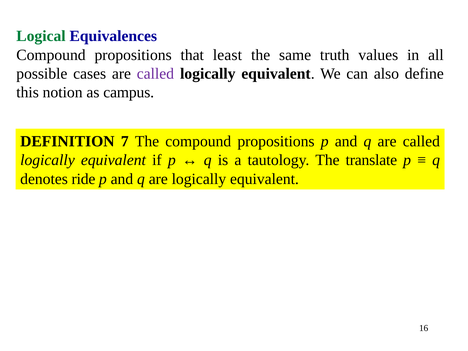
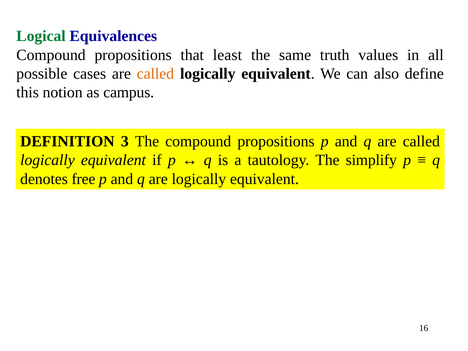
called at (155, 74) colour: purple -> orange
7: 7 -> 3
translate: translate -> simplify
ride: ride -> free
